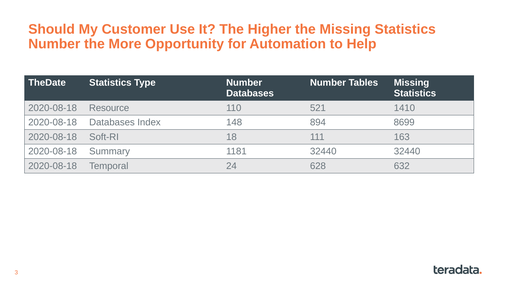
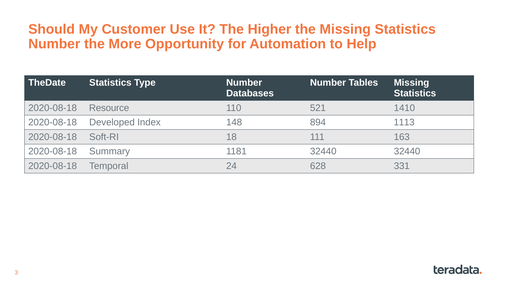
2020-08-18 Databases: Databases -> Developed
8699: 8699 -> 1113
632: 632 -> 331
